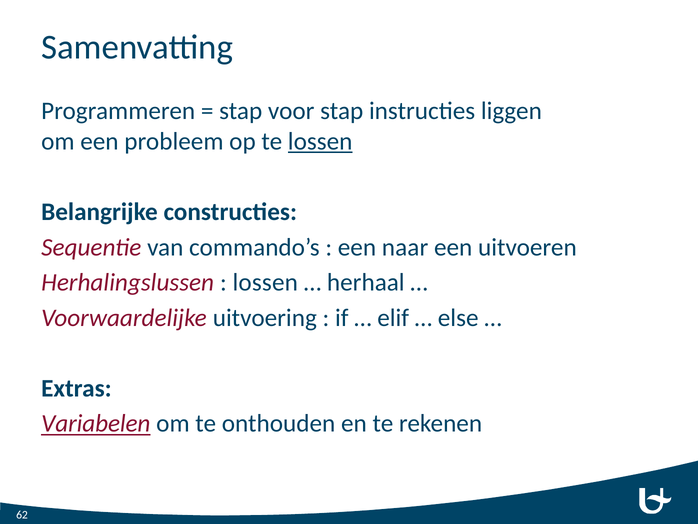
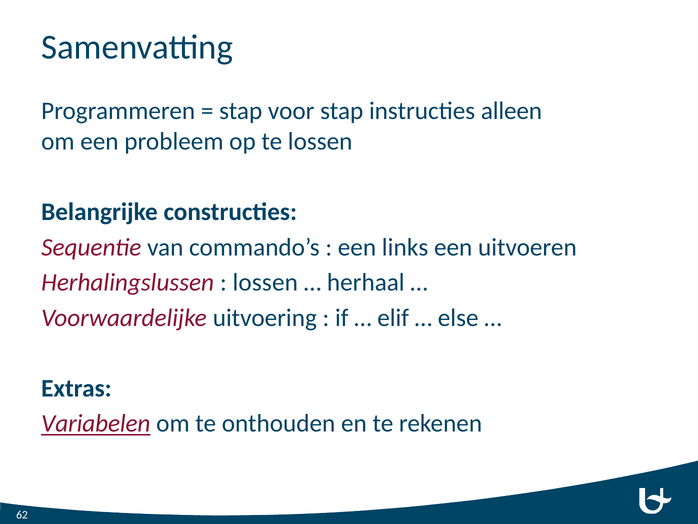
liggen: liggen -> alleen
lossen at (320, 141) underline: present -> none
naar: naar -> links
